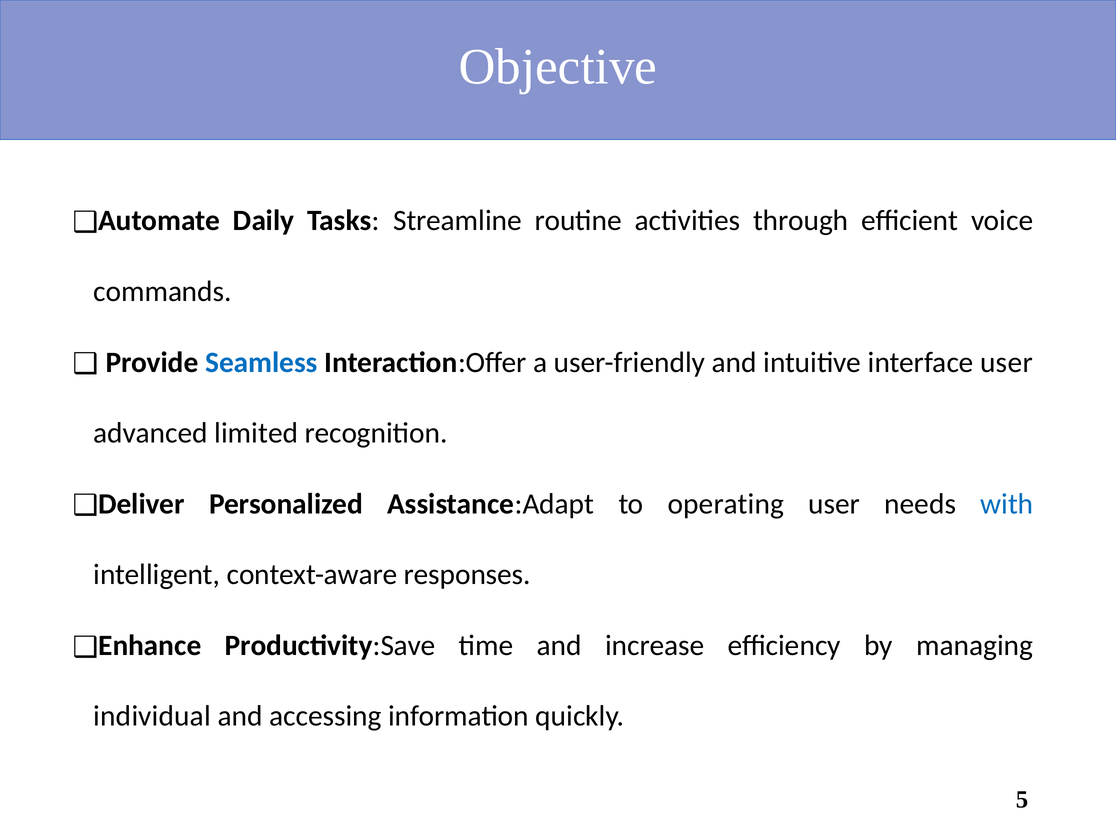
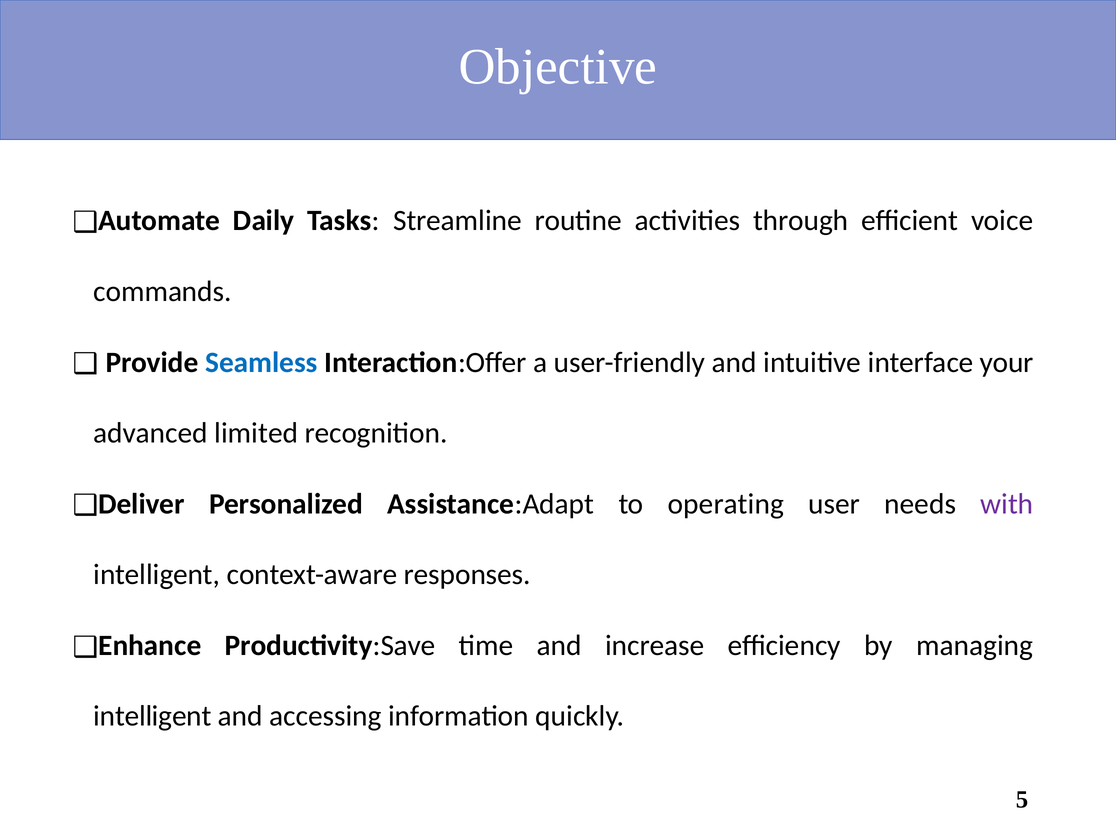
interface user: user -> your
with colour: blue -> purple
individual at (152, 716): individual -> intelligent
